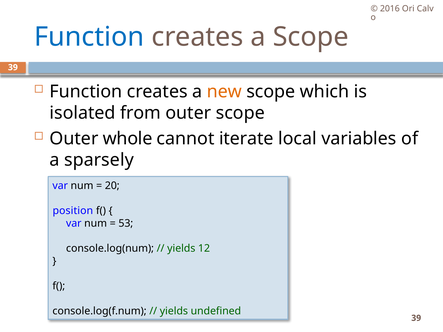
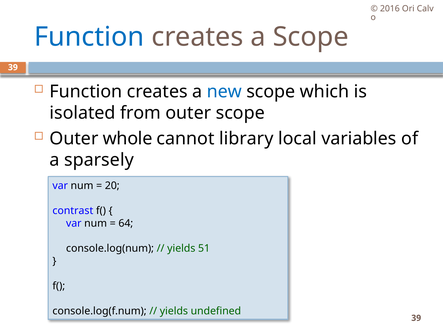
new colour: orange -> blue
iterate: iterate -> library
position: position -> contrast
53: 53 -> 64
12: 12 -> 51
